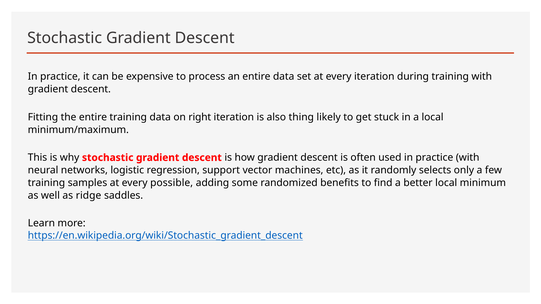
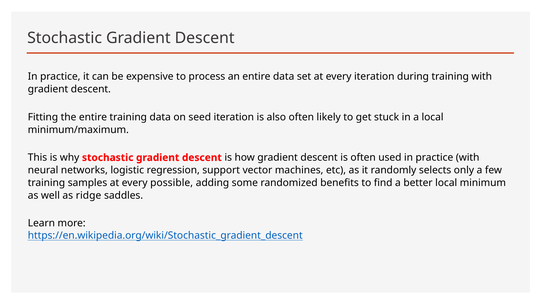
right: right -> seed
also thing: thing -> often
